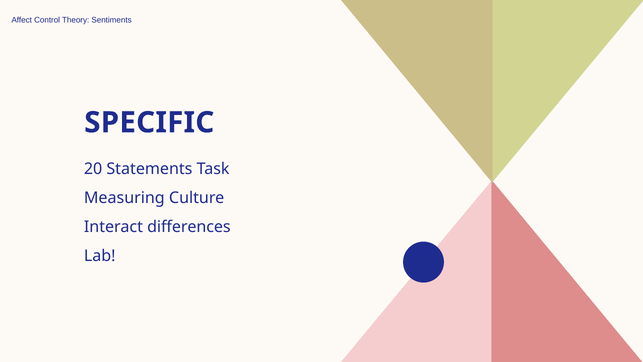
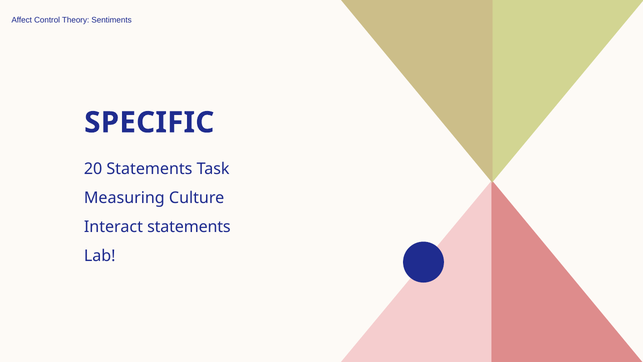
differences at (189, 227): differences -> statements
